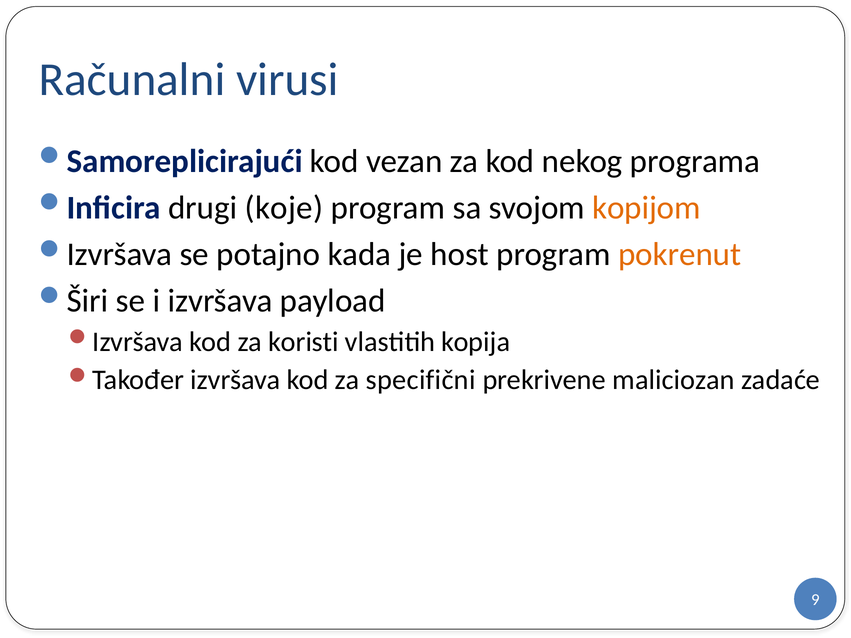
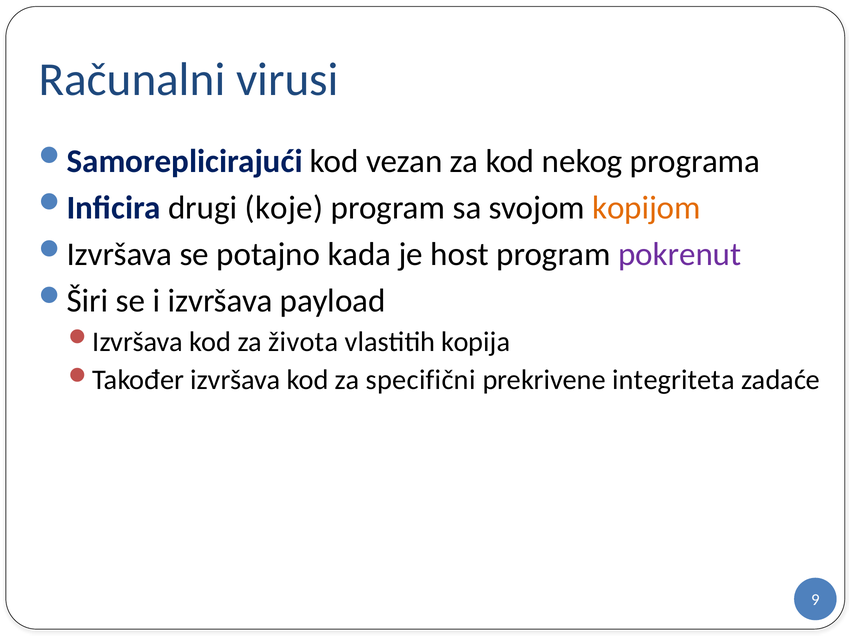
pokrenut colour: orange -> purple
koristi: koristi -> života
maliciozan: maliciozan -> integriteta
